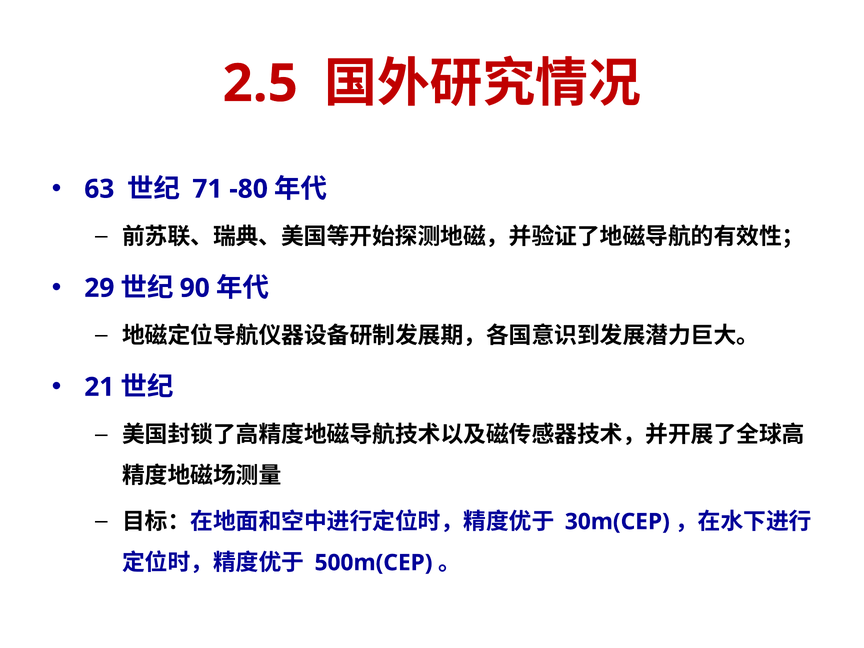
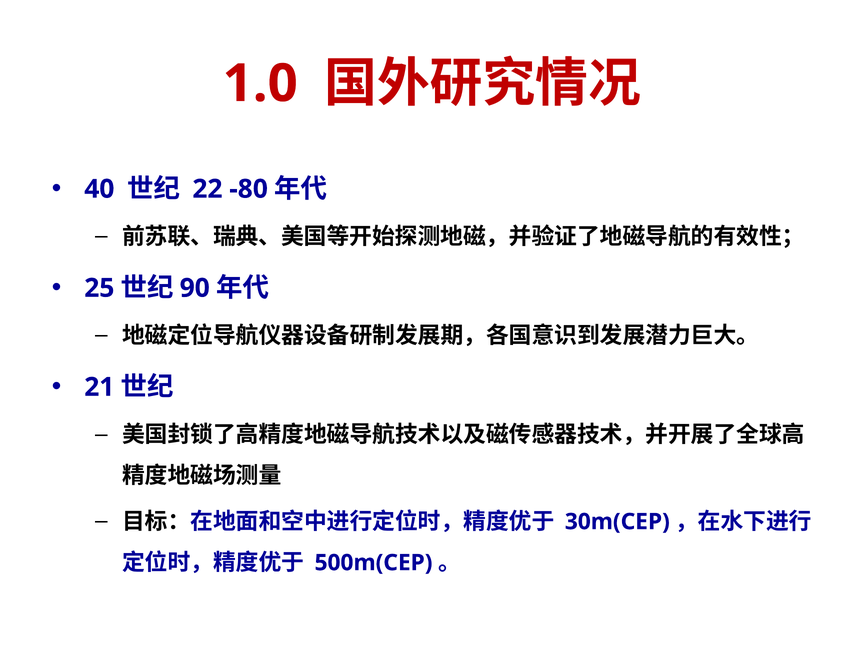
2.5: 2.5 -> 1.0
63: 63 -> 40
71: 71 -> 22
29: 29 -> 25
